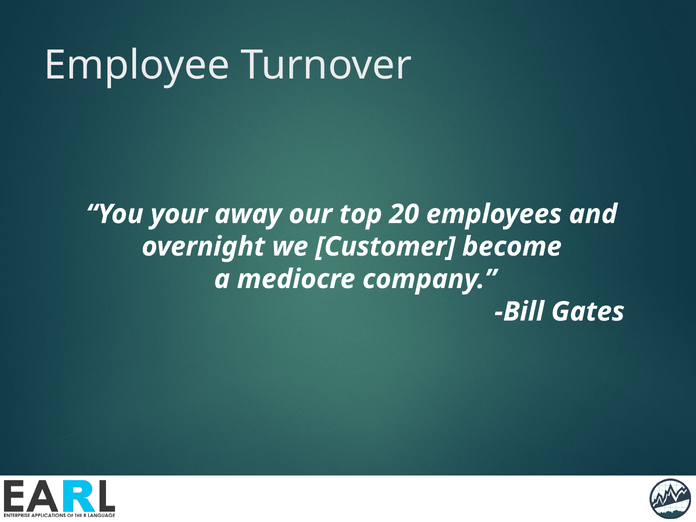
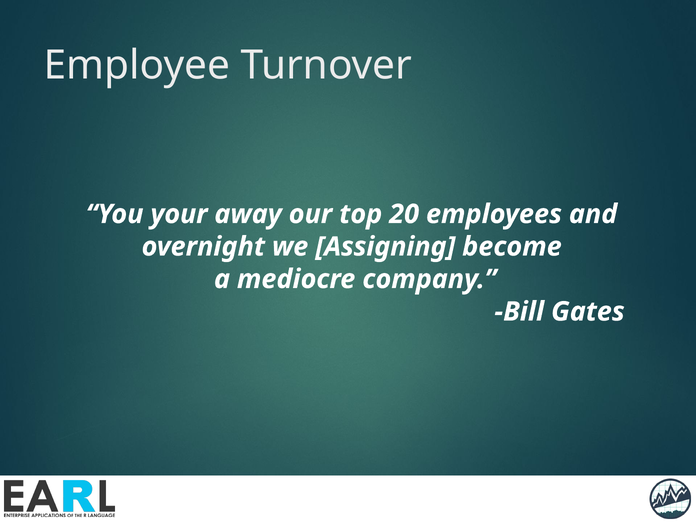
Customer: Customer -> Assigning
